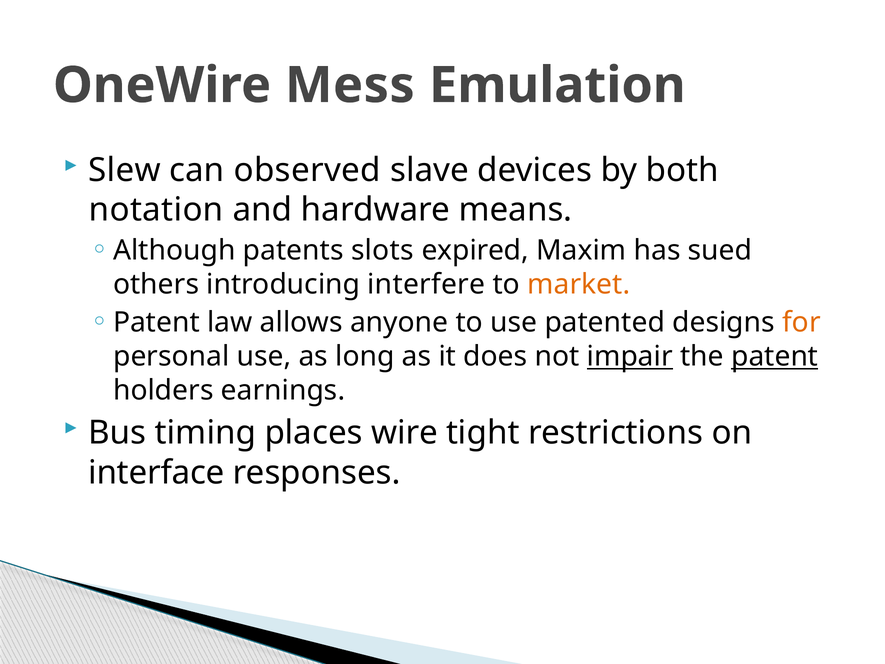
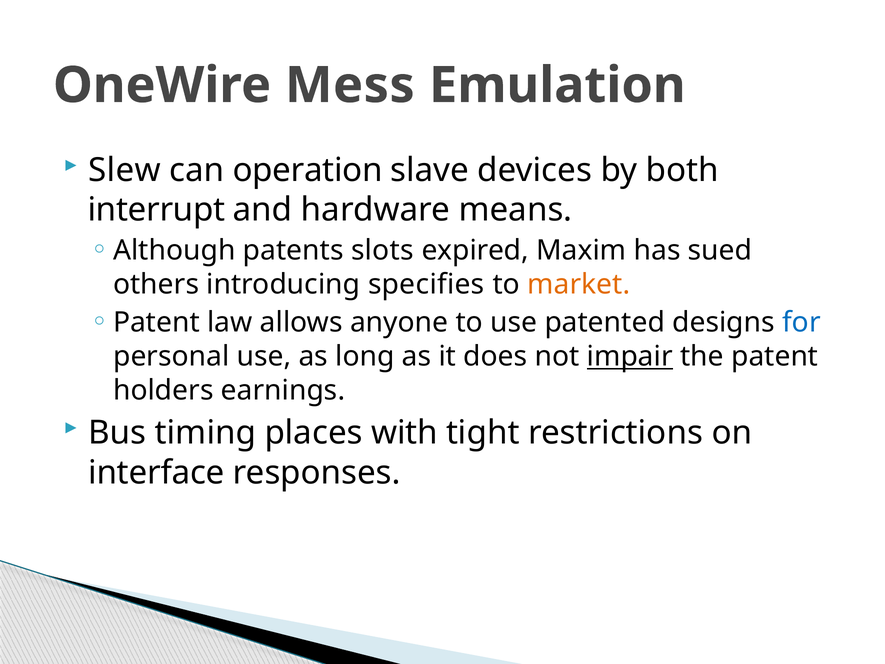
observed: observed -> operation
notation: notation -> interrupt
interfere: interfere -> specifies
for colour: orange -> blue
patent at (775, 356) underline: present -> none
wire: wire -> with
